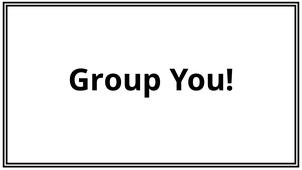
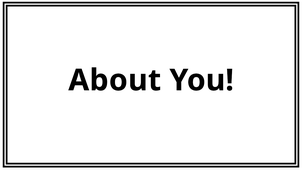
Group: Group -> About
